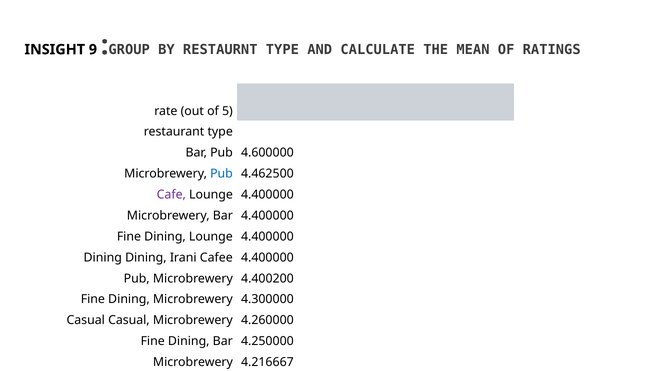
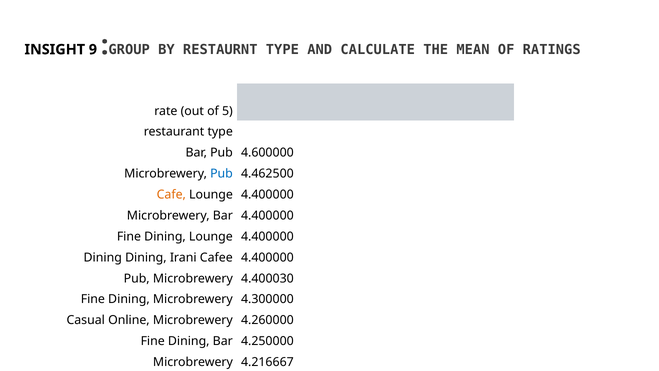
Cafe colour: purple -> orange
4.400200: 4.400200 -> 4.400030
Casual Casual: Casual -> Online
